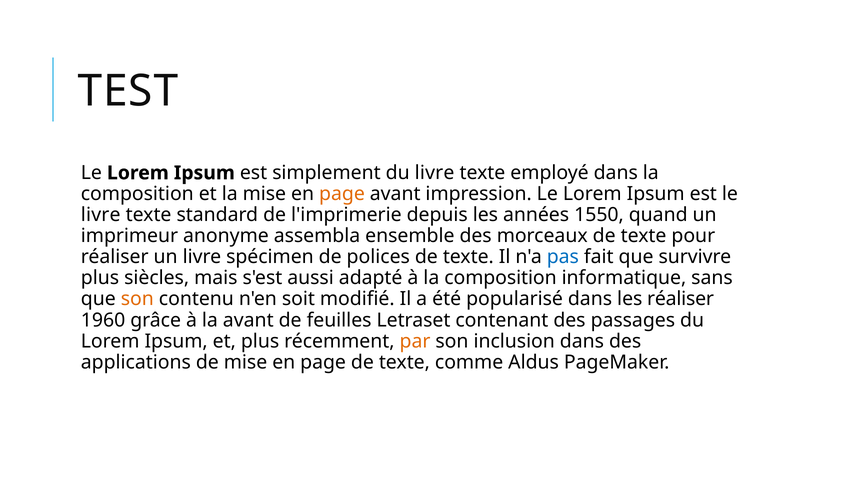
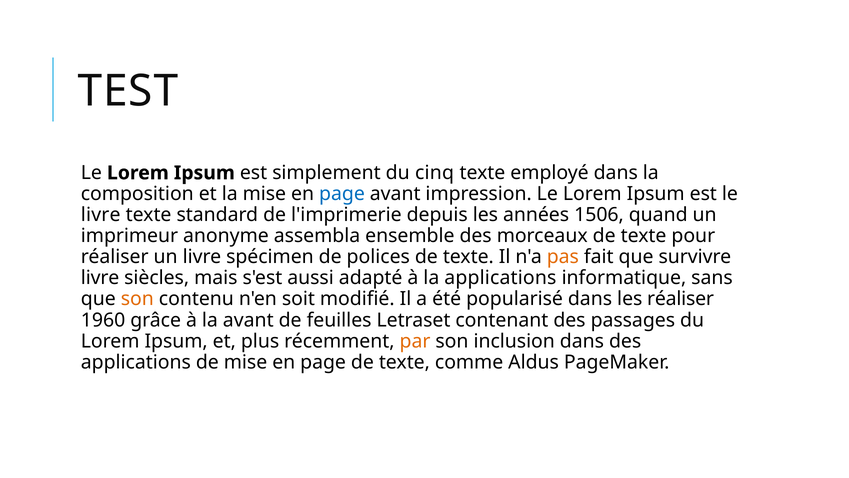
du livre: livre -> cinq
page at (342, 194) colour: orange -> blue
1550: 1550 -> 1506
pas colour: blue -> orange
plus at (100, 278): plus -> livre
à la composition: composition -> applications
